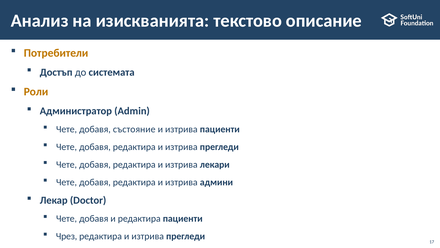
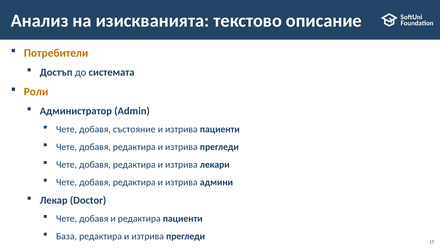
Чрез: Чрез -> База
